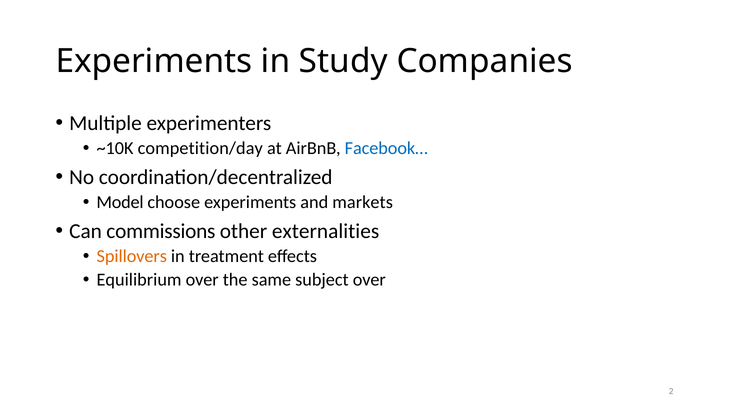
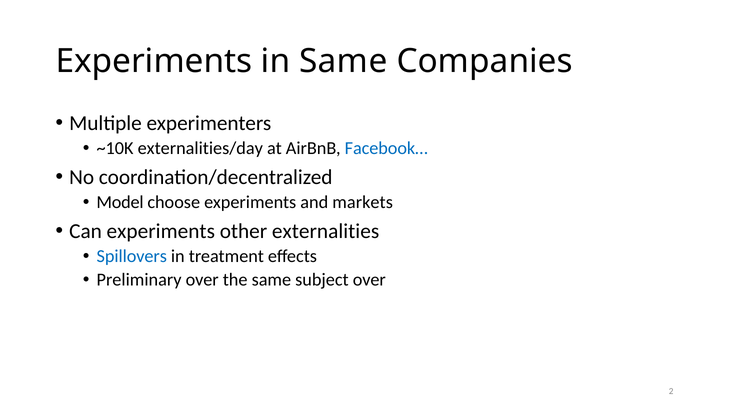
in Study: Study -> Same
competition/day: competition/day -> externalities/day
Can commissions: commissions -> experiments
Spillovers colour: orange -> blue
Equilibrium: Equilibrium -> Preliminary
